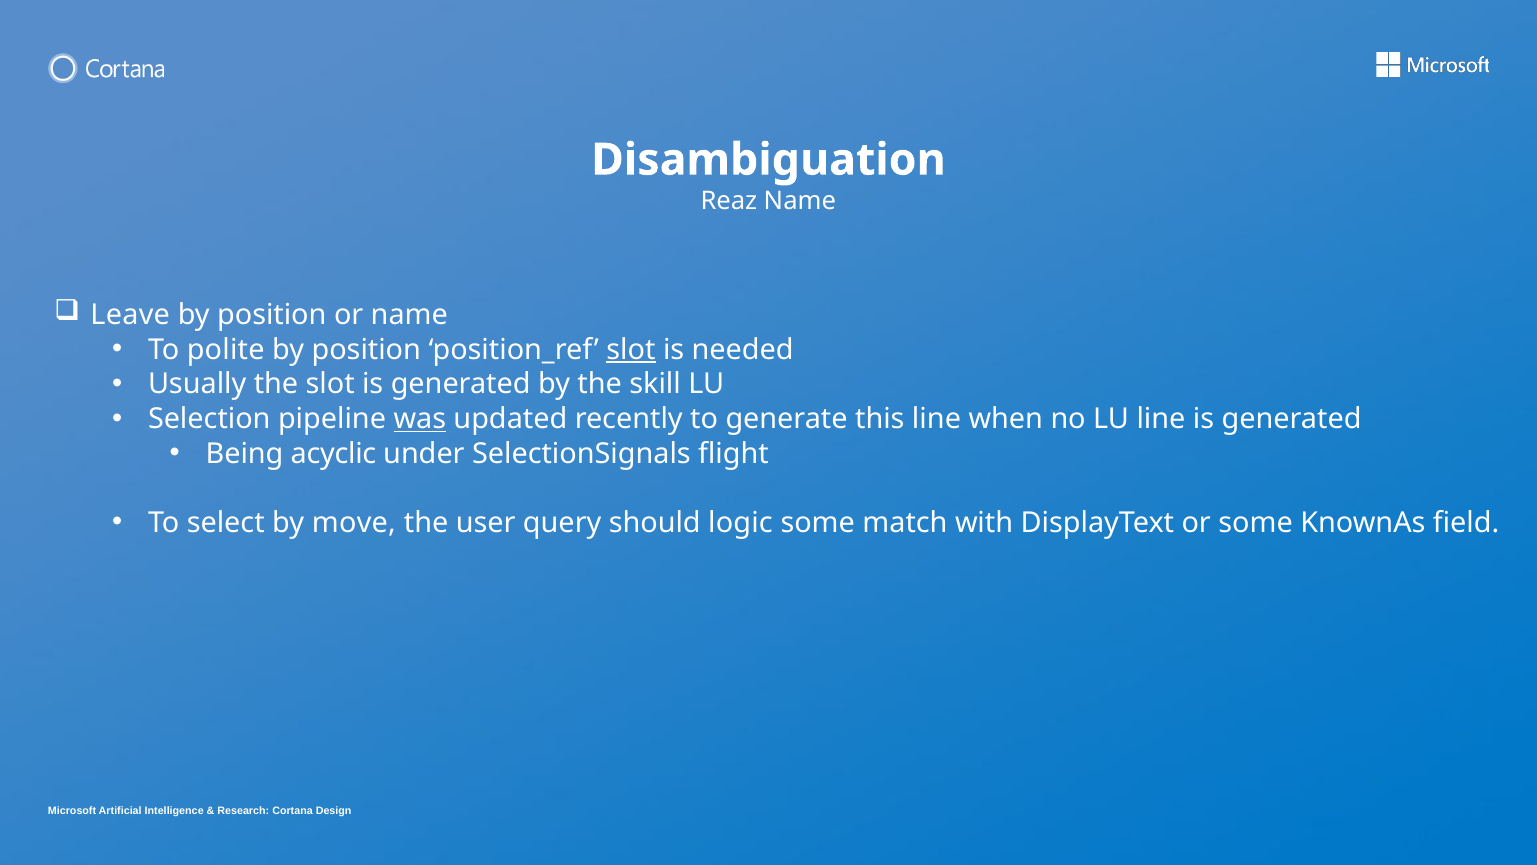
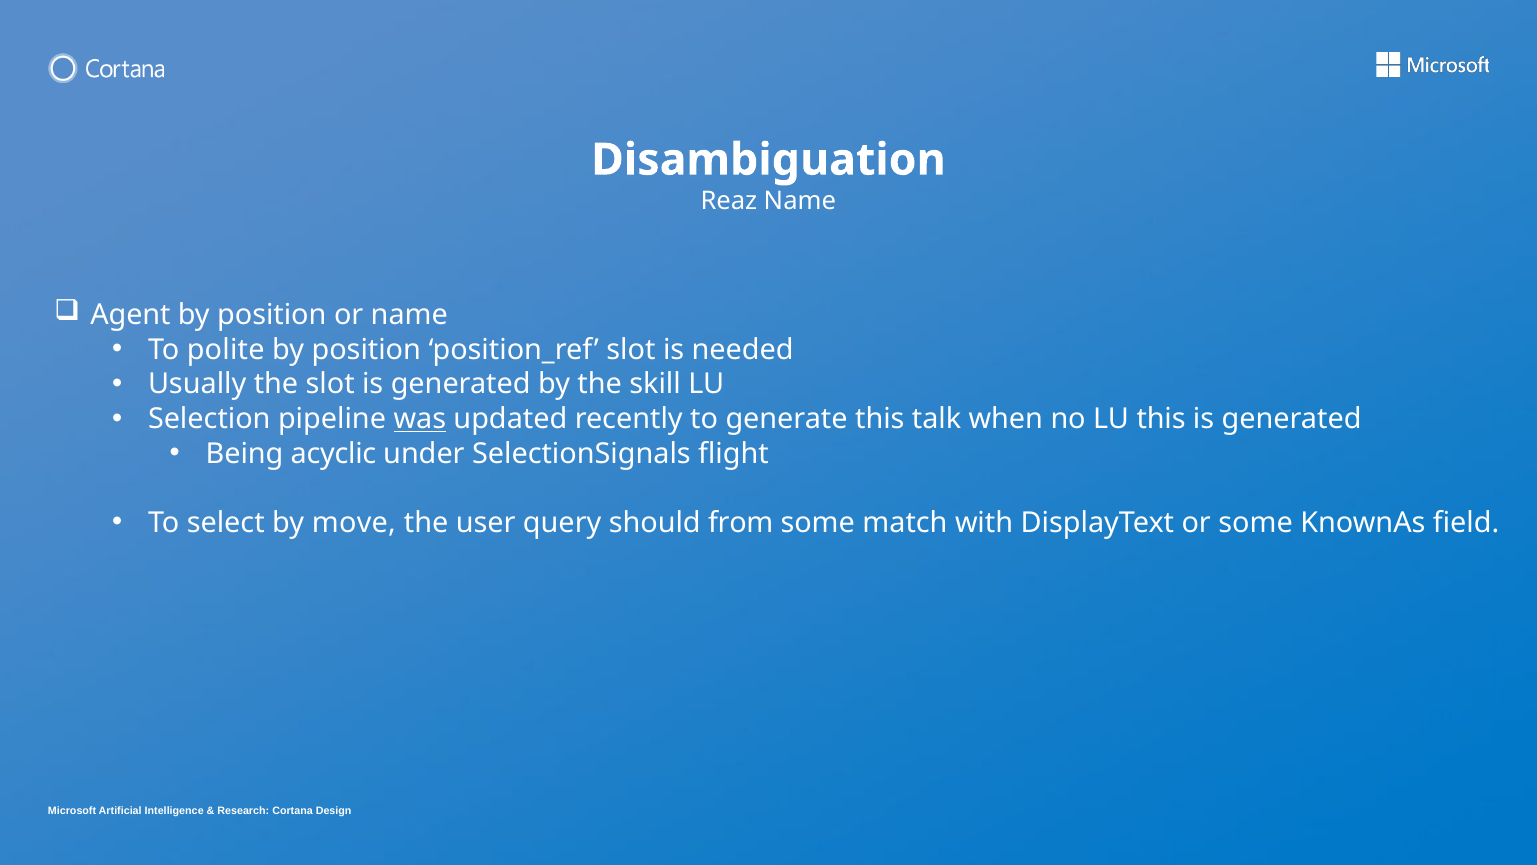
Leave: Leave -> Agent
slot at (631, 350) underline: present -> none
this line: line -> talk
LU line: line -> this
logic: logic -> from
